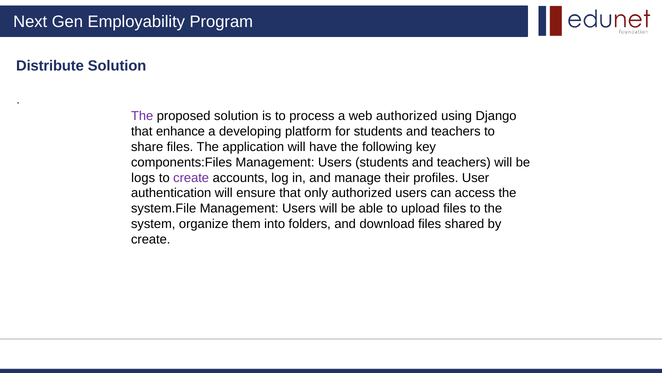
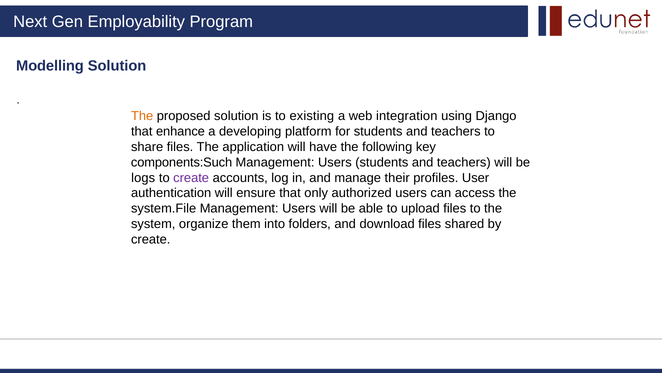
Distribute: Distribute -> Modelling
The at (142, 116) colour: purple -> orange
process: process -> existing
web authorized: authorized -> integration
components:Files: components:Files -> components:Such
